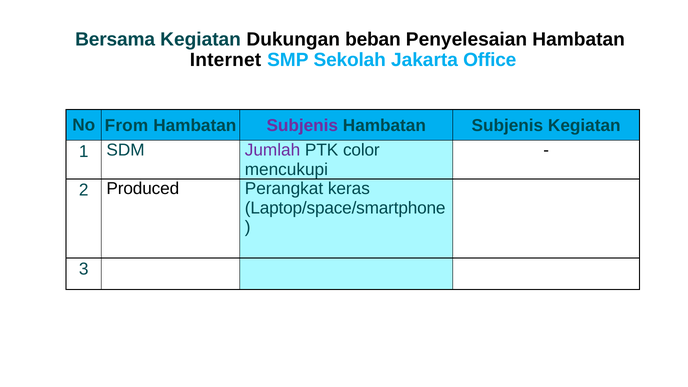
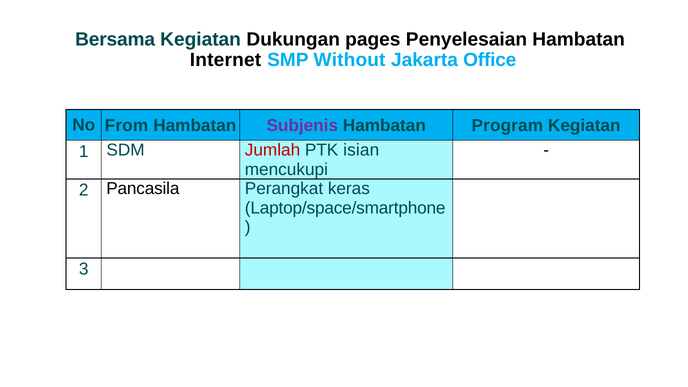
beban: beban -> pages
Sekolah: Sekolah -> Without
Subjenis at (507, 125): Subjenis -> Program
Jumlah colour: purple -> red
color: color -> isian
Produced: Produced -> Pancasila
